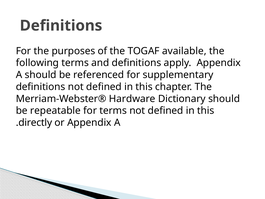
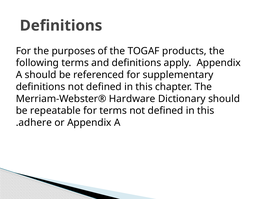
available: available -> products
directly: directly -> adhere
